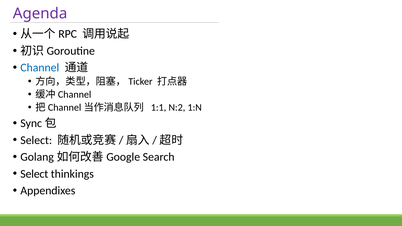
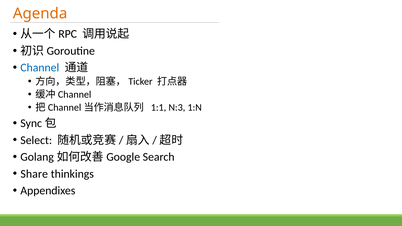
Agenda colour: purple -> orange
N:2: N:2 -> N:3
Select at (34, 174): Select -> Share
